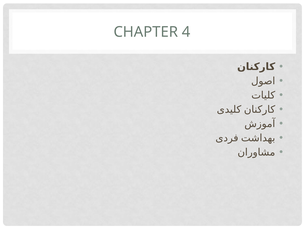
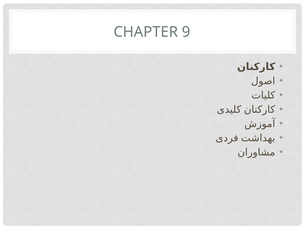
4: 4 -> 9
